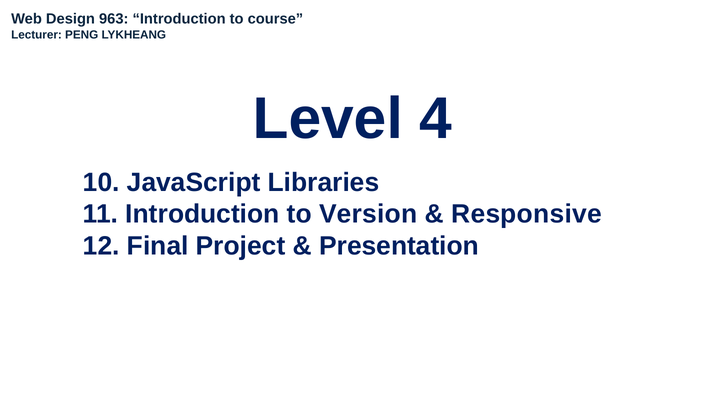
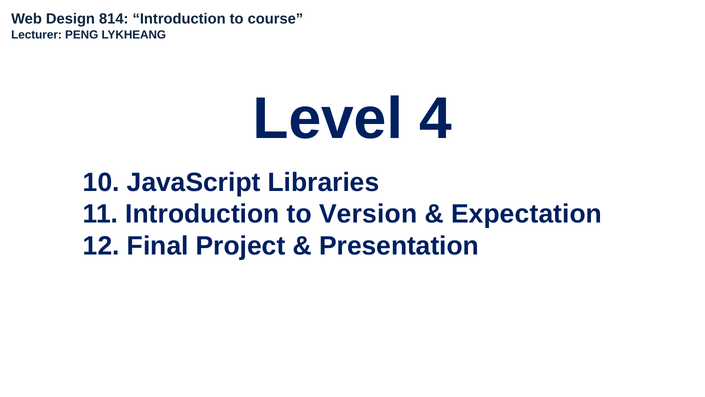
963: 963 -> 814
Responsive: Responsive -> Expectation
